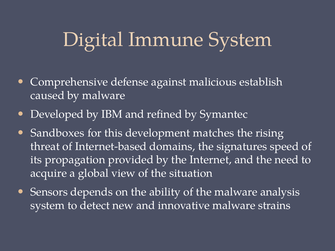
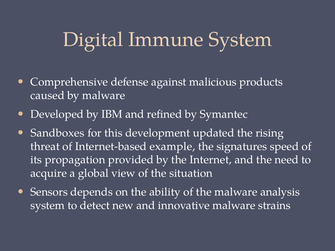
establish: establish -> products
matches: matches -> updated
domains: domains -> example
